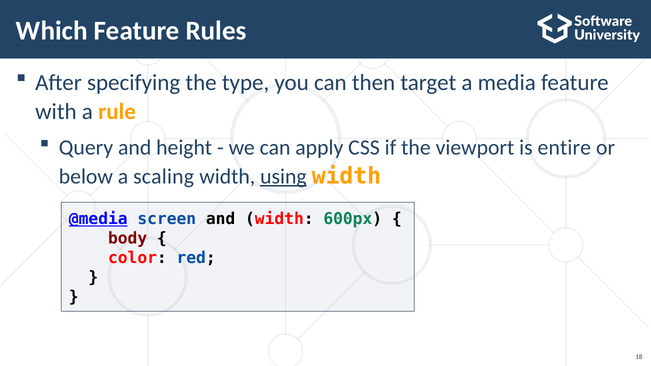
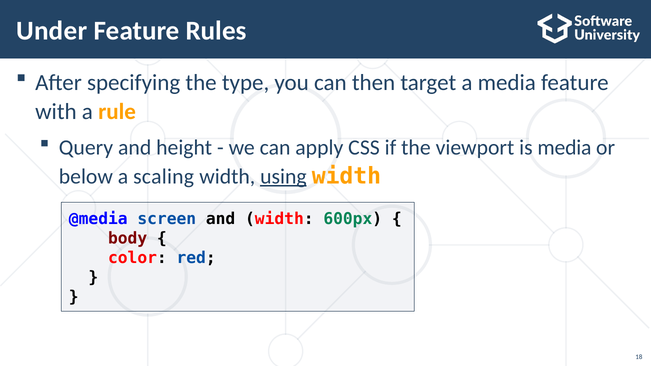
Which: Which -> Under
is entire: entire -> media
@media underline: present -> none
